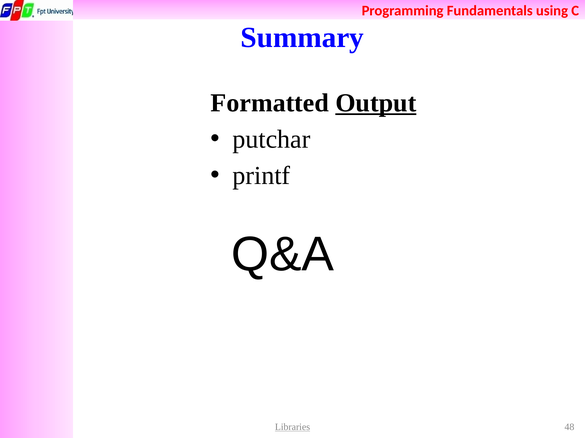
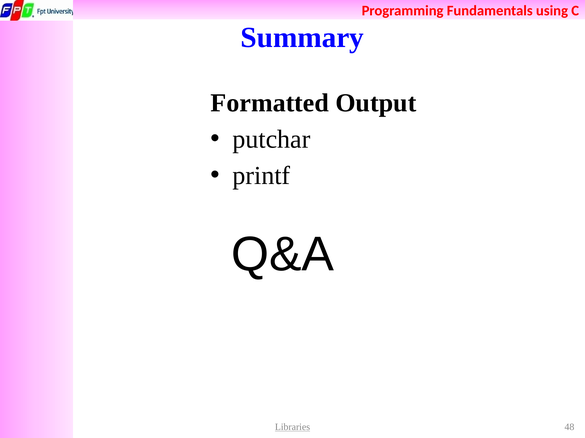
Output underline: present -> none
